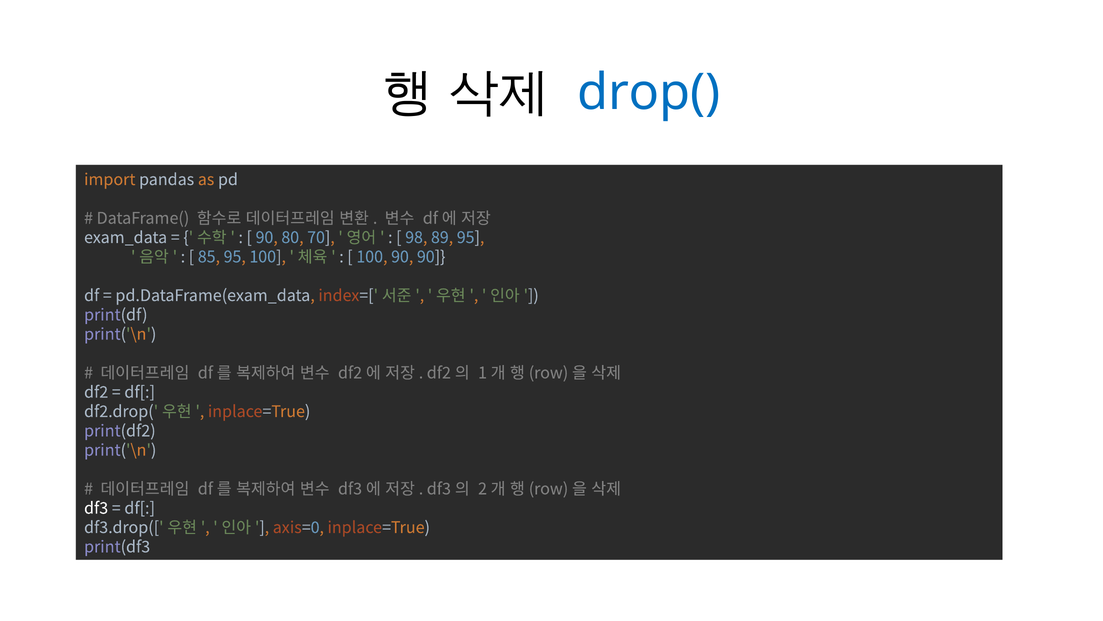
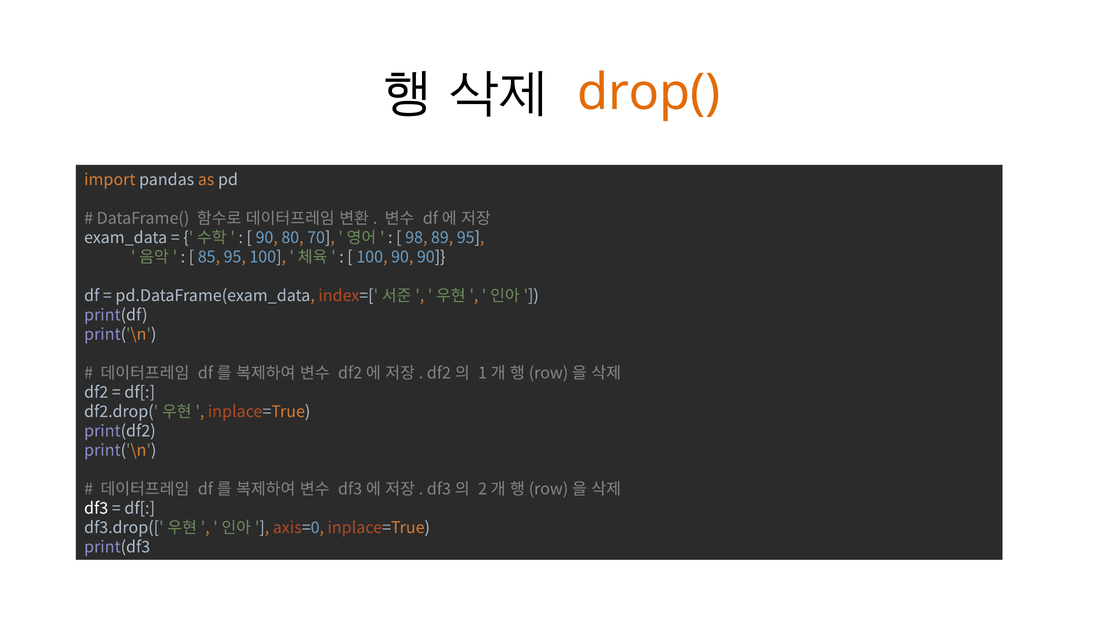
drop( colour: blue -> orange
